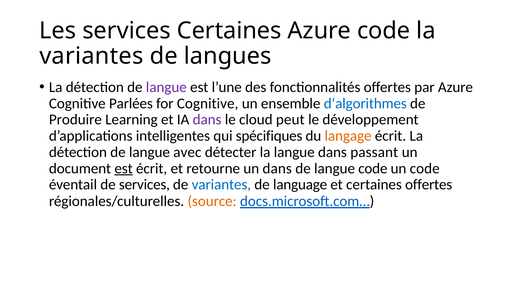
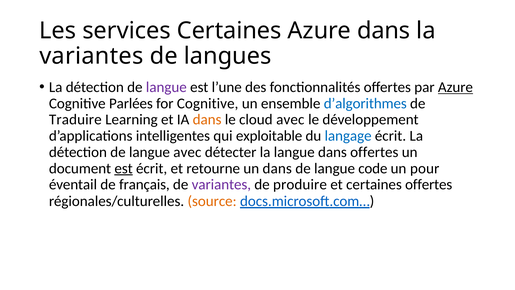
Azure code: code -> dans
Azure at (455, 87) underline: none -> present
Produire: Produire -> Traduire
dans at (207, 120) colour: purple -> orange
cloud peut: peut -> avec
spécifiques: spécifiques -> exploitable
langage colour: orange -> blue
dans passant: passant -> offertes
un code: code -> pour
de services: services -> français
variantes at (221, 184) colour: blue -> purple
language: language -> produire
